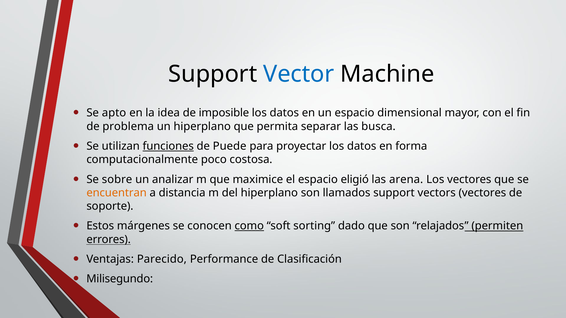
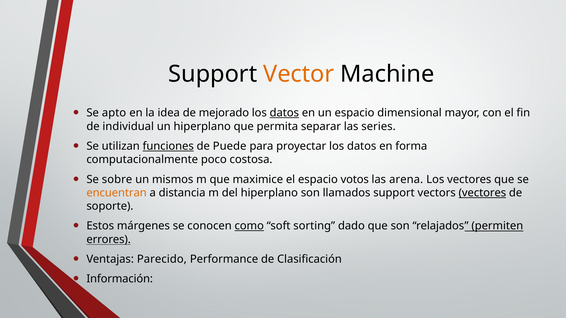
Vector colour: blue -> orange
imposible: imposible -> mejorado
datos at (284, 113) underline: none -> present
problema: problema -> individual
busca: busca -> series
analizar: analizar -> mismos
eligió: eligió -> votos
vectores at (482, 193) underline: none -> present
Milisegundo: Milisegundo -> Información
